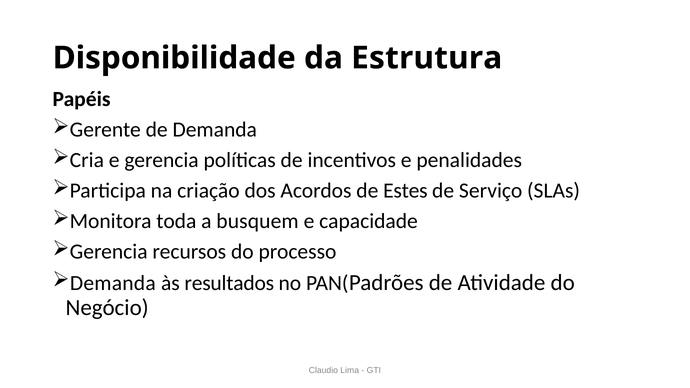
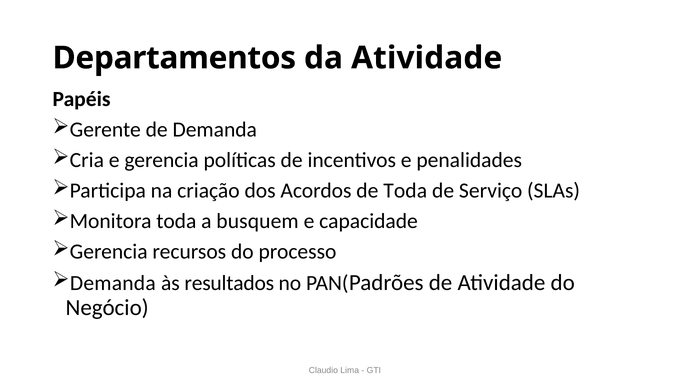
Disponibilidade: Disponibilidade -> Departamentos
da Estrutura: Estrutura -> Atividade
de Estes: Estes -> Toda
